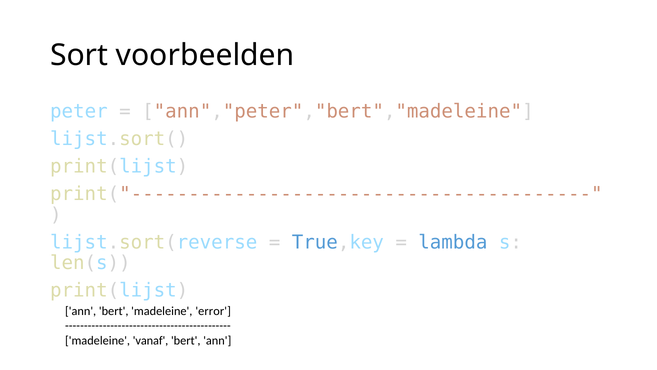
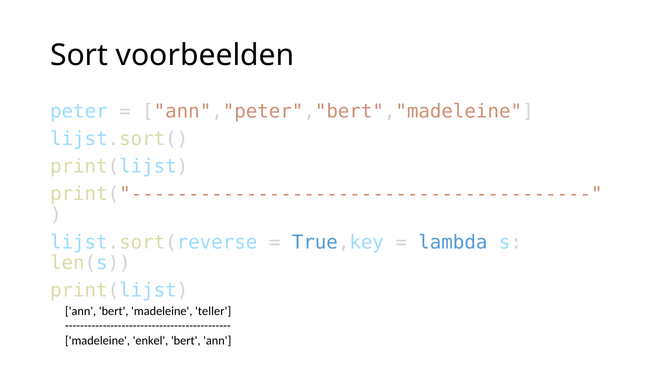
error: error -> teller
vanaf: vanaf -> enkel
